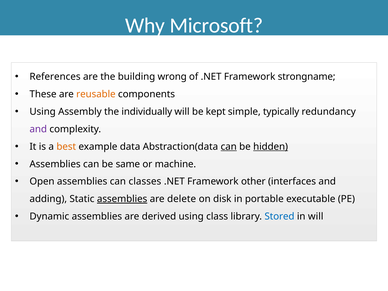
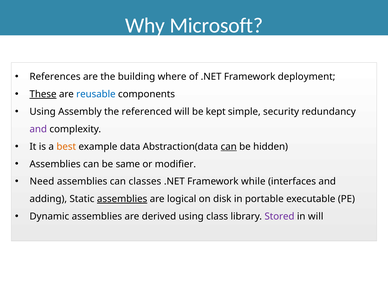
wrong: wrong -> where
strongname: strongname -> deployment
These underline: none -> present
reusable colour: orange -> blue
individually: individually -> referenced
typically: typically -> security
hidden underline: present -> none
machine: machine -> modifier
Open: Open -> Need
other: other -> while
delete: delete -> logical
Stored colour: blue -> purple
